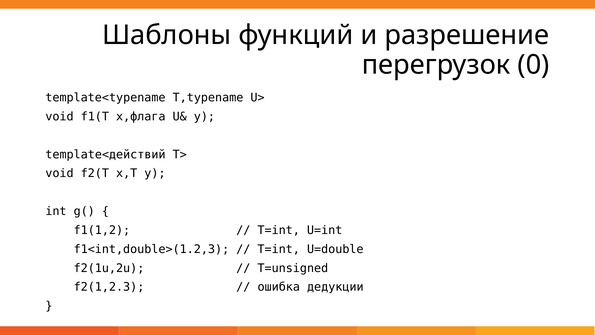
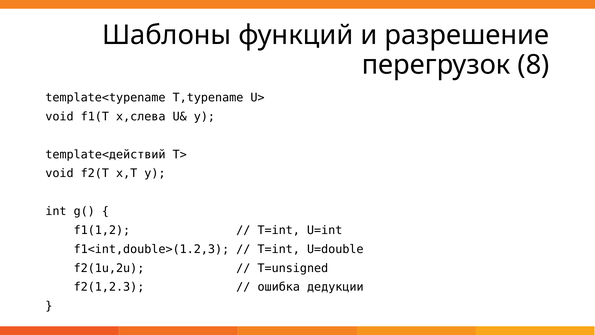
0: 0 -> 8
x,флага: x,флага -> x,слева
